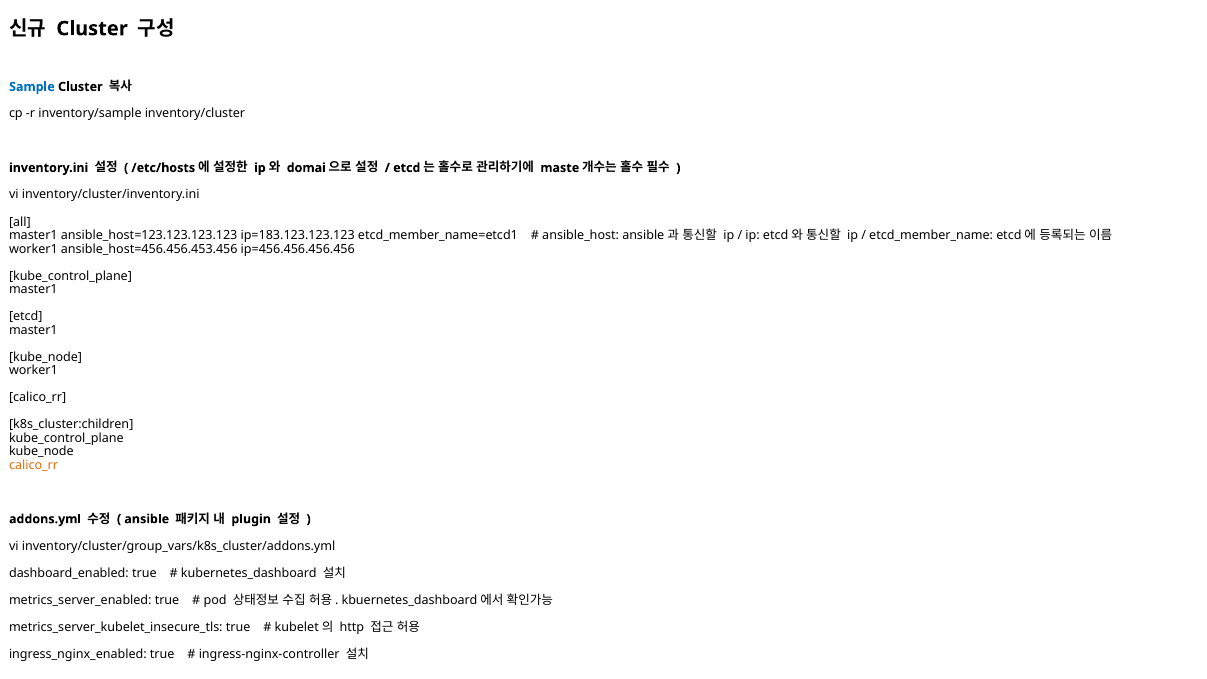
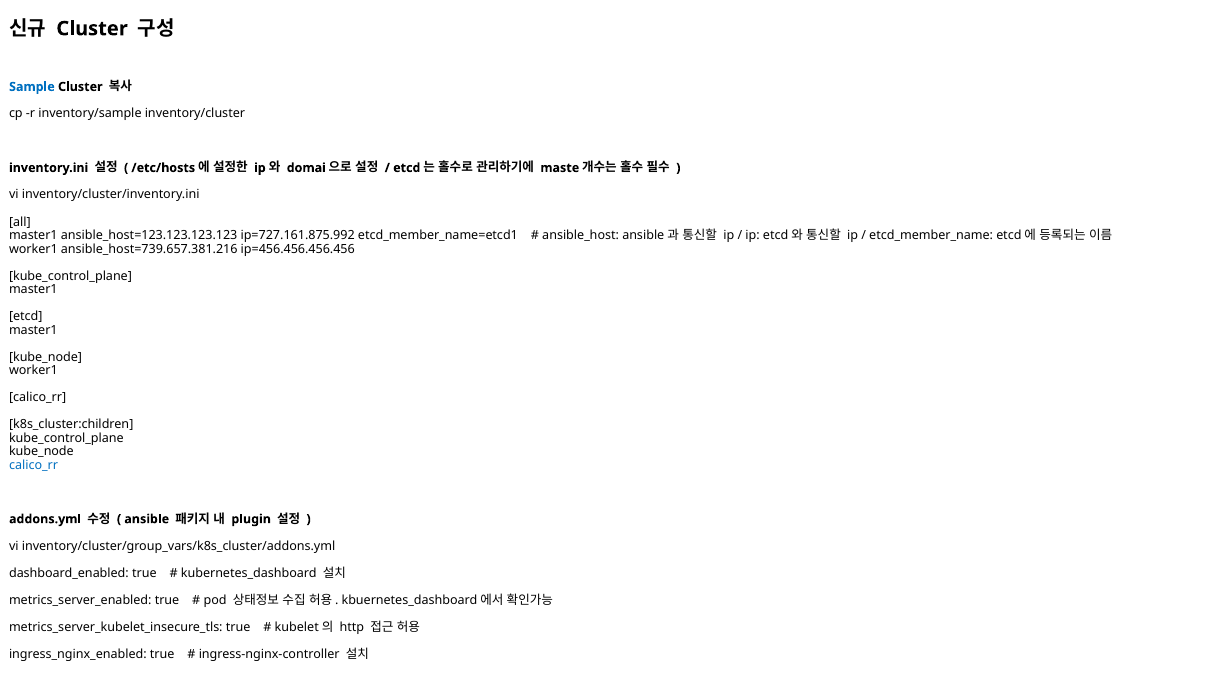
ip=183.123.123.123: ip=183.123.123.123 -> ip=727.161.875.992
ansible_host=456.456.453.456: ansible_host=456.456.453.456 -> ansible_host=739.657.381.216
calico_rr at (34, 465) colour: orange -> blue
